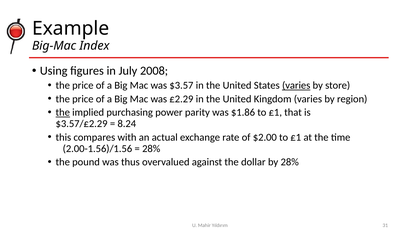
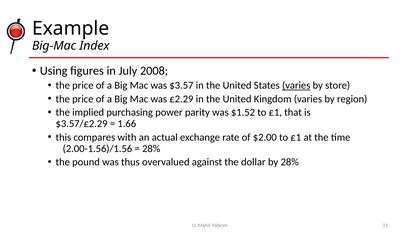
the at (63, 113) underline: present -> none
$1.86: $1.86 -> $1.52
8.24: 8.24 -> 1.66
